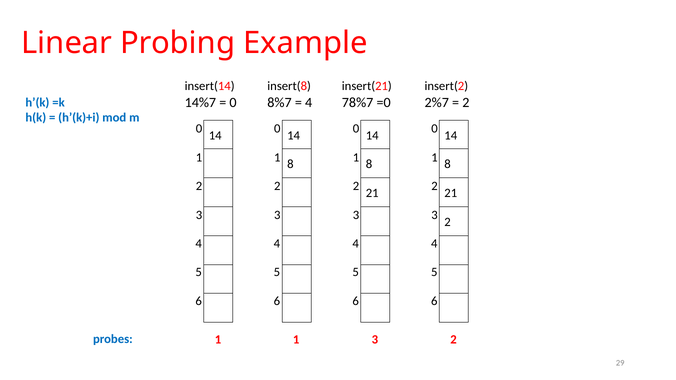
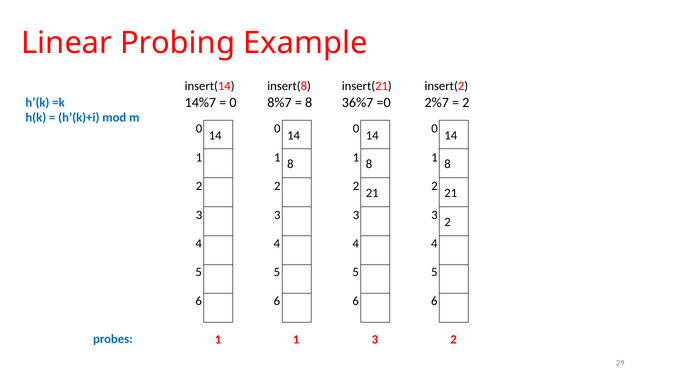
4 at (309, 102): 4 -> 8
78%7: 78%7 -> 36%7
